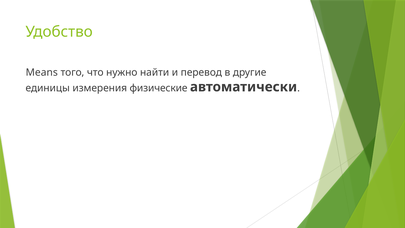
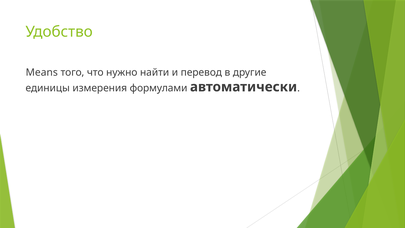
физические: физические -> формулами
